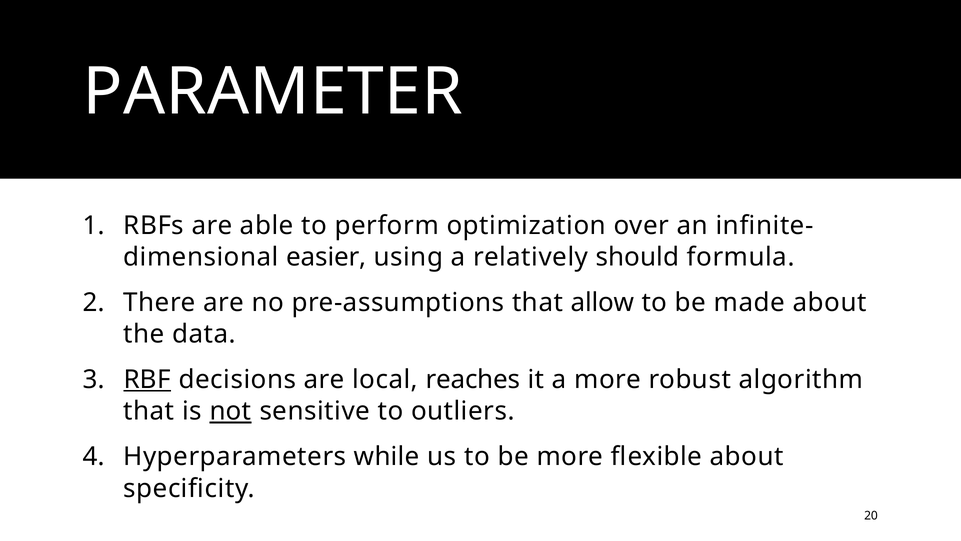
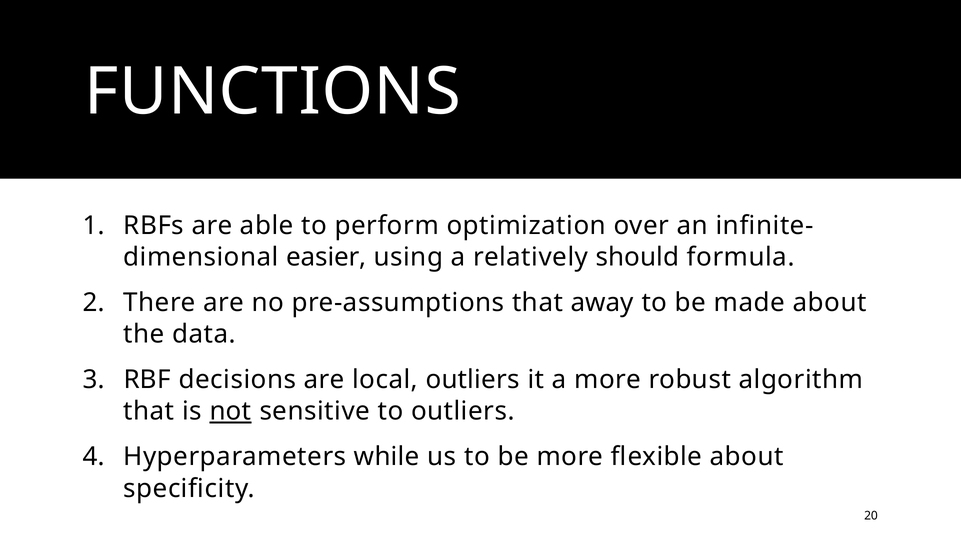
PARAMETER: PARAMETER -> FUNCTIONS
allow: allow -> away
RBF underline: present -> none
local reaches: reaches -> outliers
